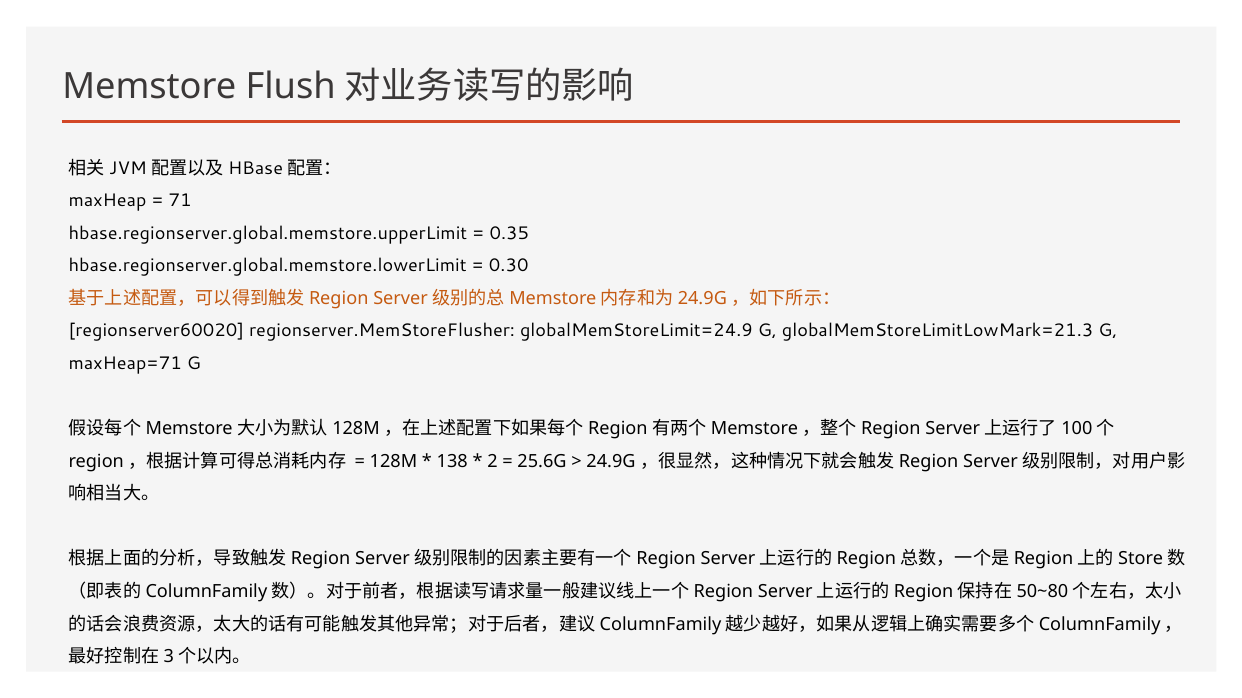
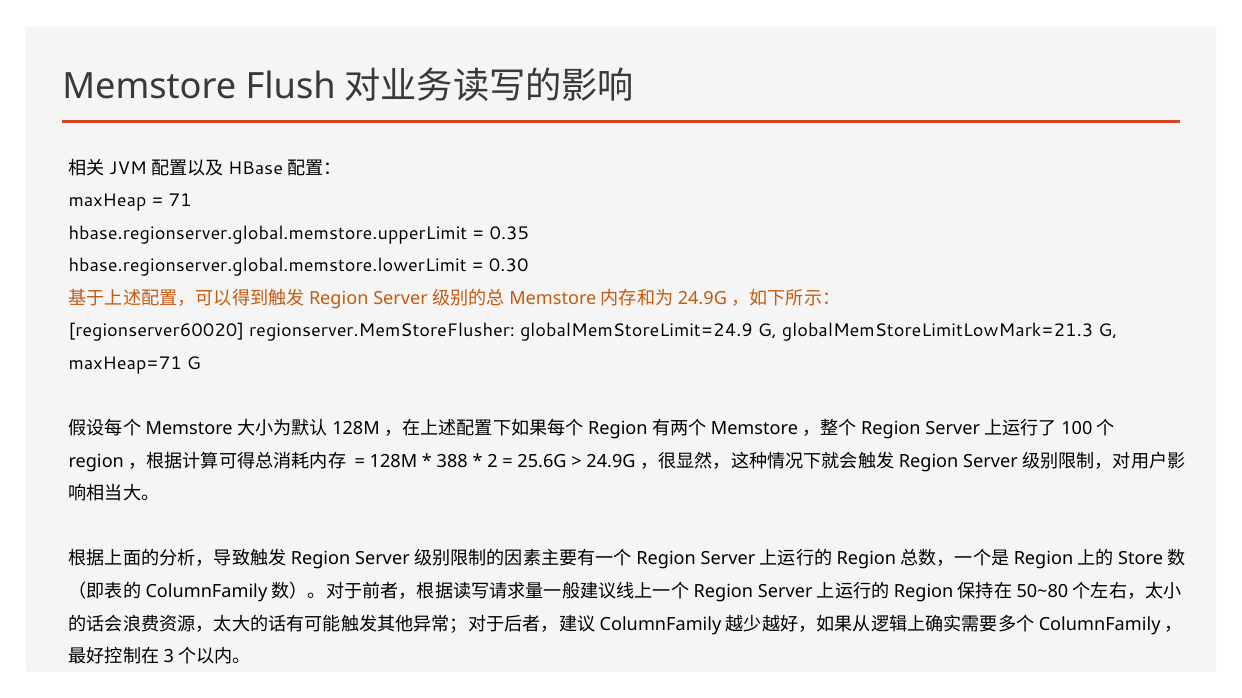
138: 138 -> 388
